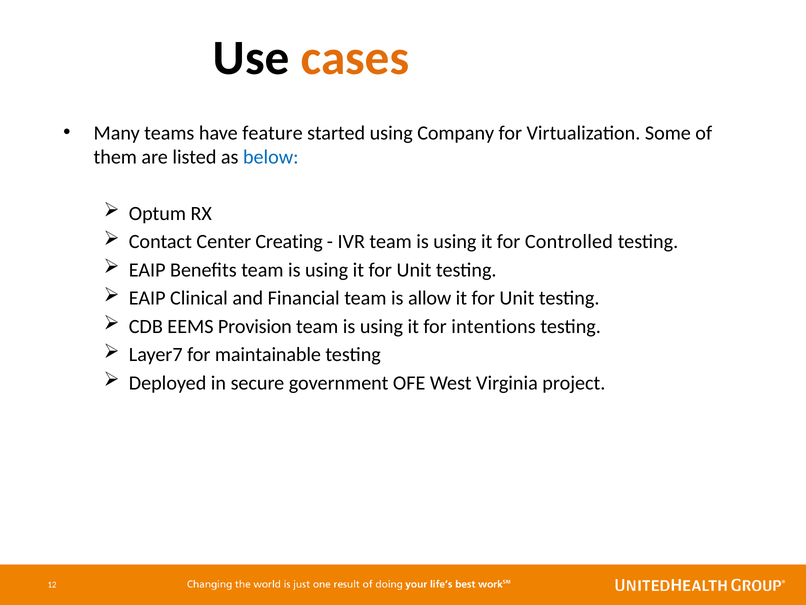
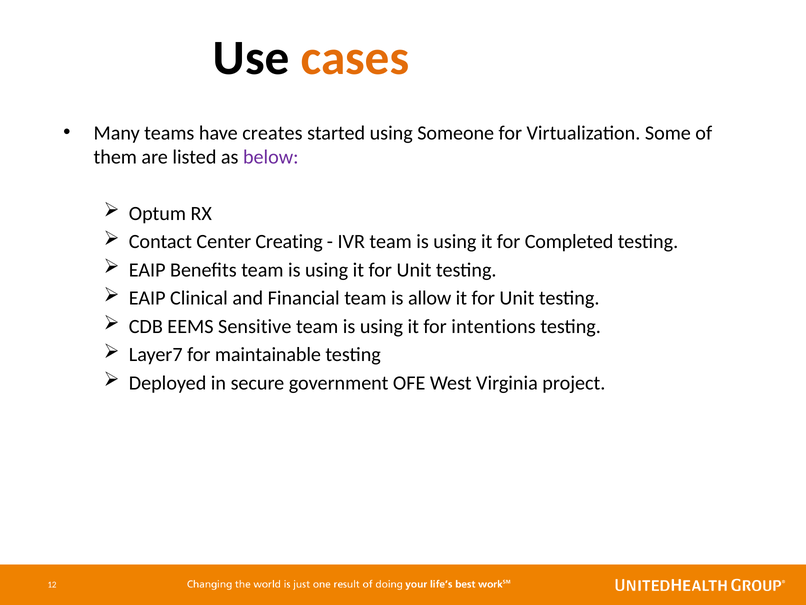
feature: feature -> creates
Company: Company -> Someone
below colour: blue -> purple
Controlled: Controlled -> Completed
Provision: Provision -> Sensitive
